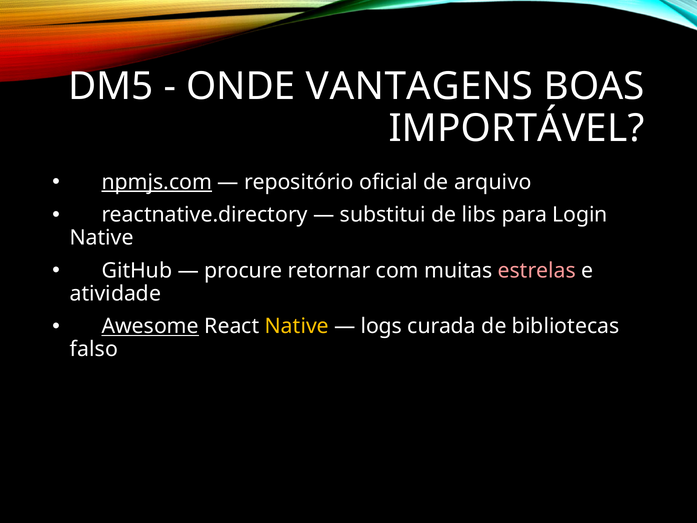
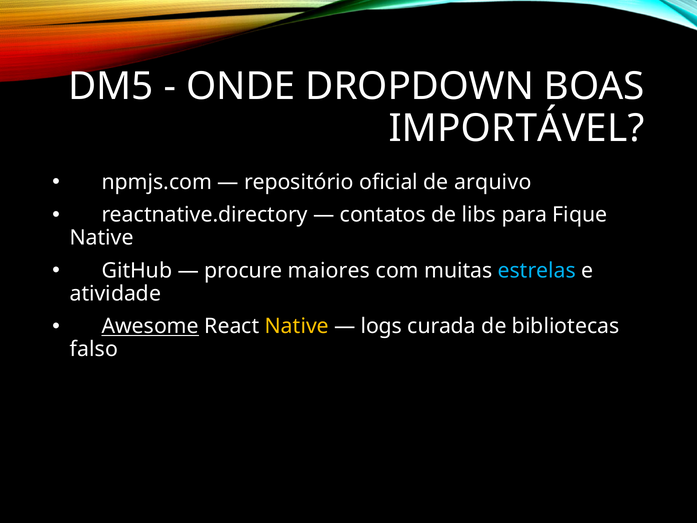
VANTAGENS: VANTAGENS -> DROPDOWN
npmjs.com underline: present -> none
substitui: substitui -> contatos
Login: Login -> Fique
retornar: retornar -> maiores
estrelas colour: pink -> light blue
